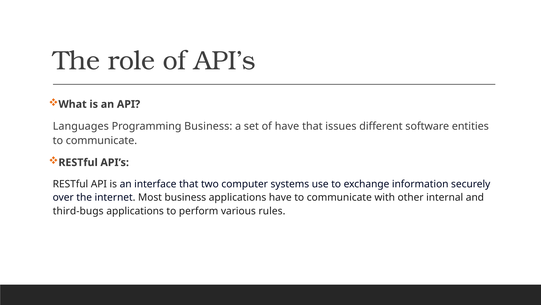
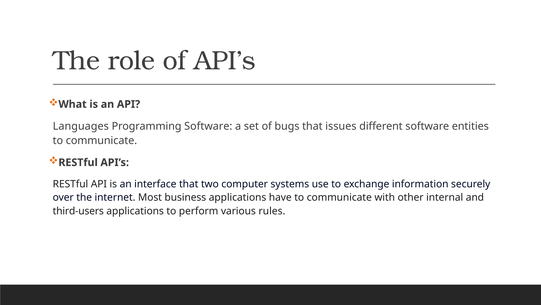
Programming Business: Business -> Software
of have: have -> bugs
third-bugs: third-bugs -> third-users
